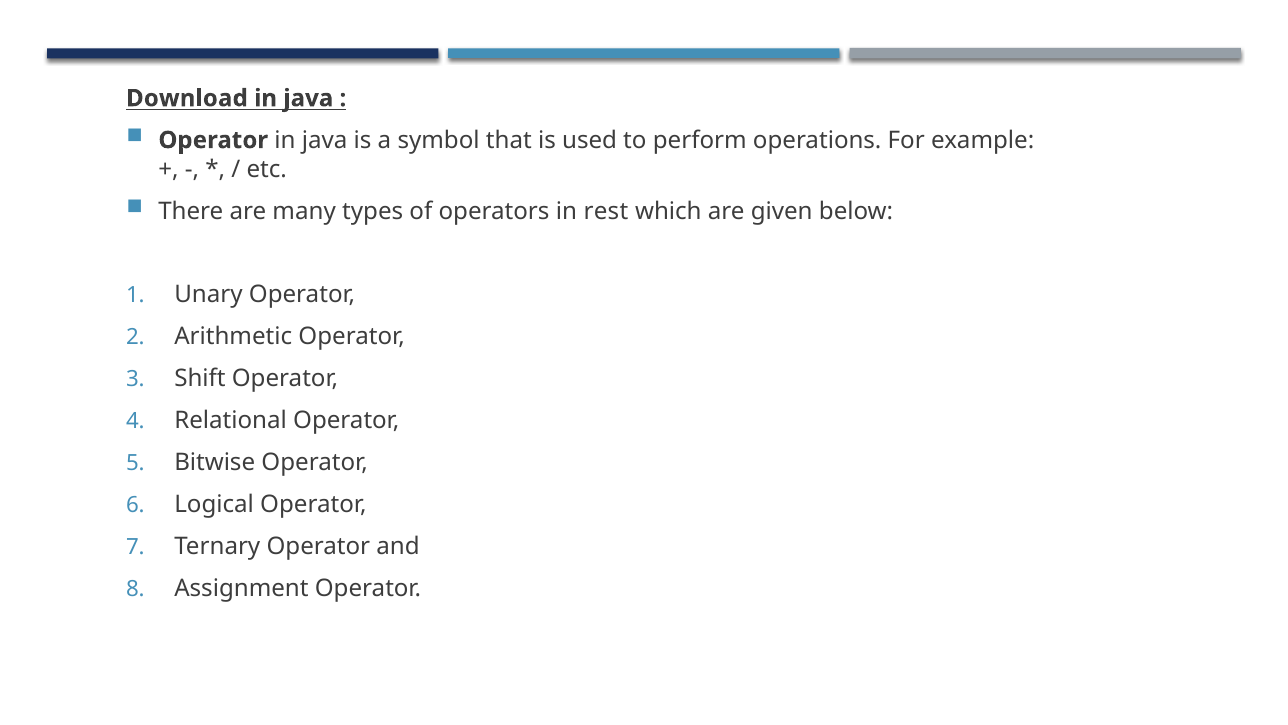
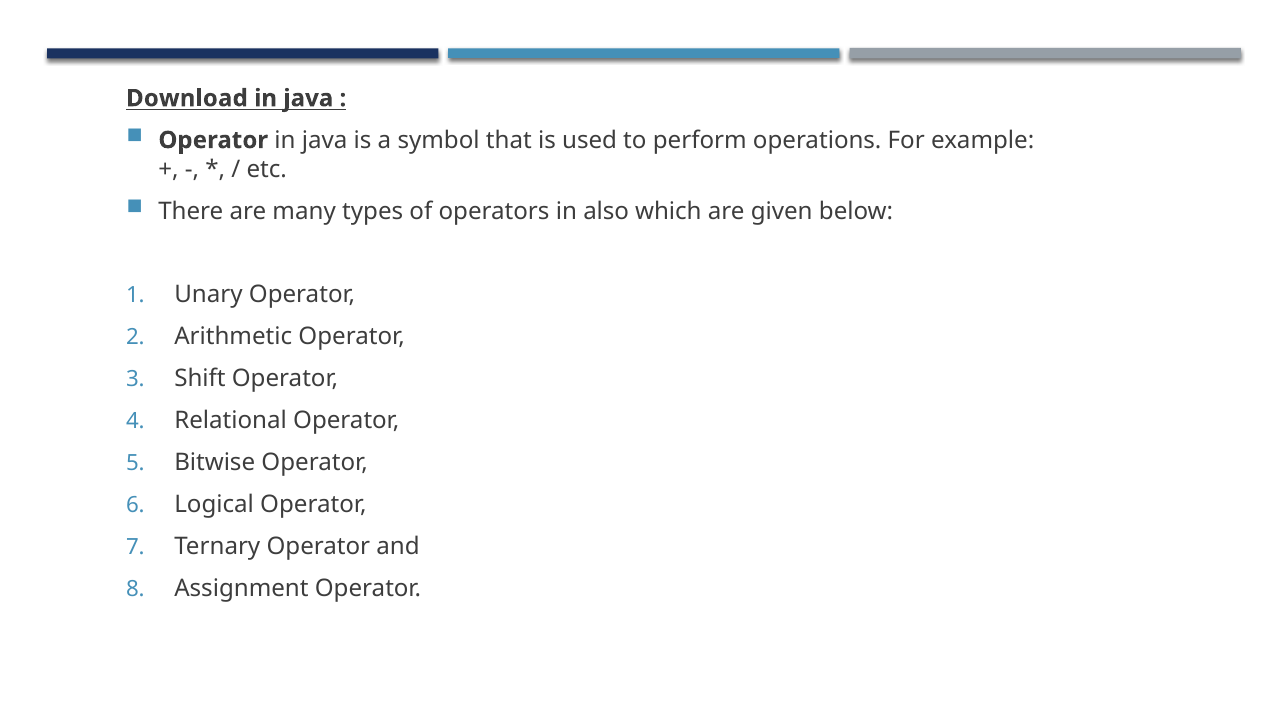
rest: rest -> also
